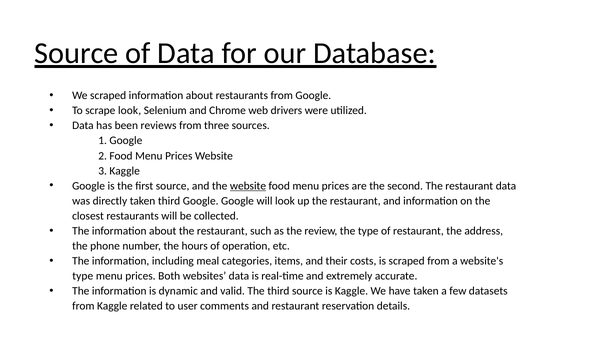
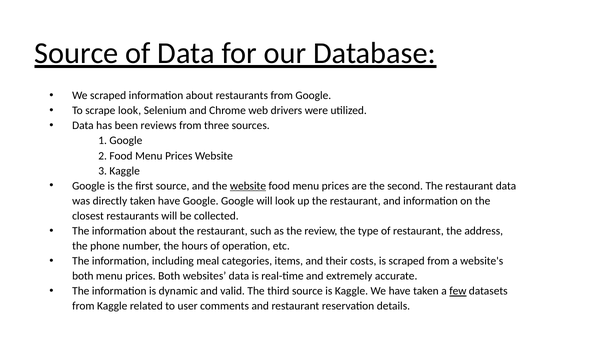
taken third: third -> have
type at (83, 276): type -> both
few underline: none -> present
